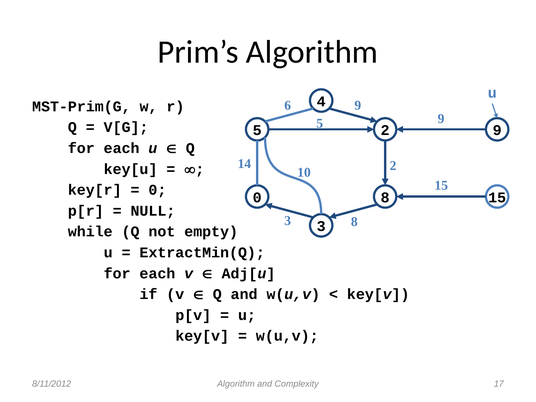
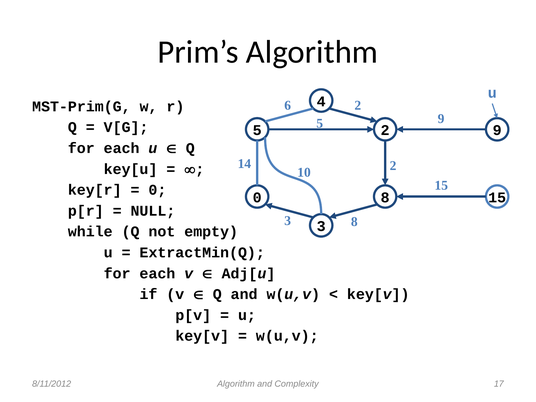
6 9: 9 -> 2
